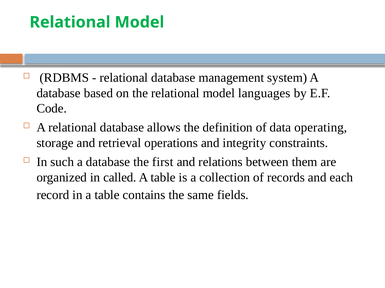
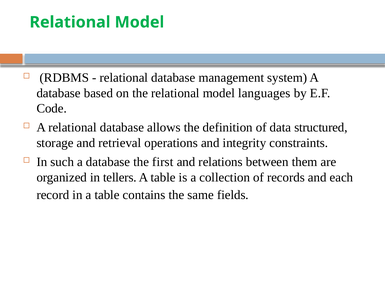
operating: operating -> structured
called: called -> tellers
